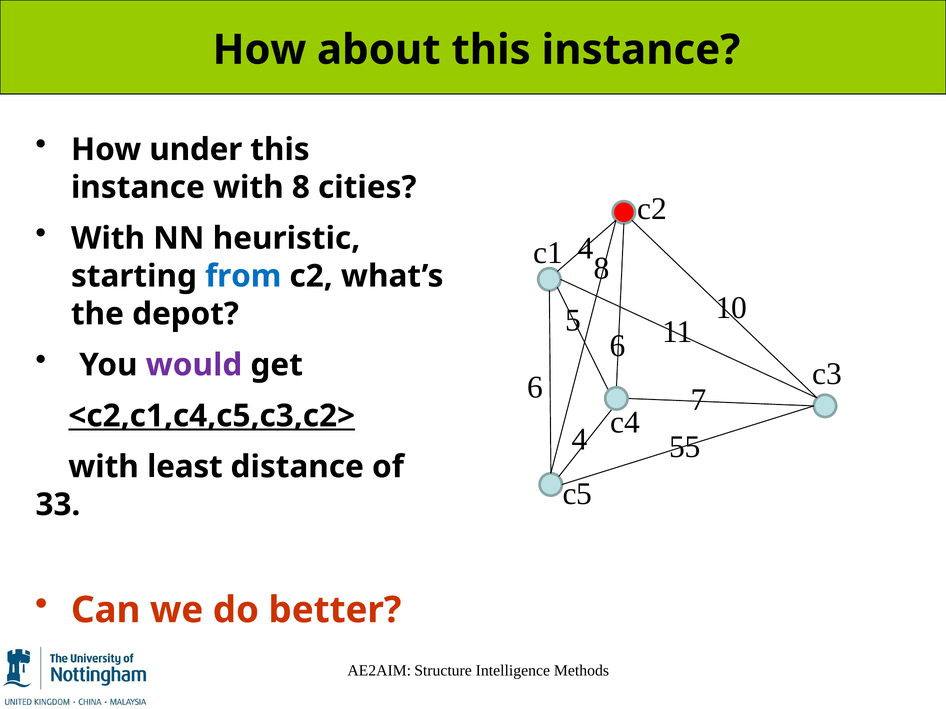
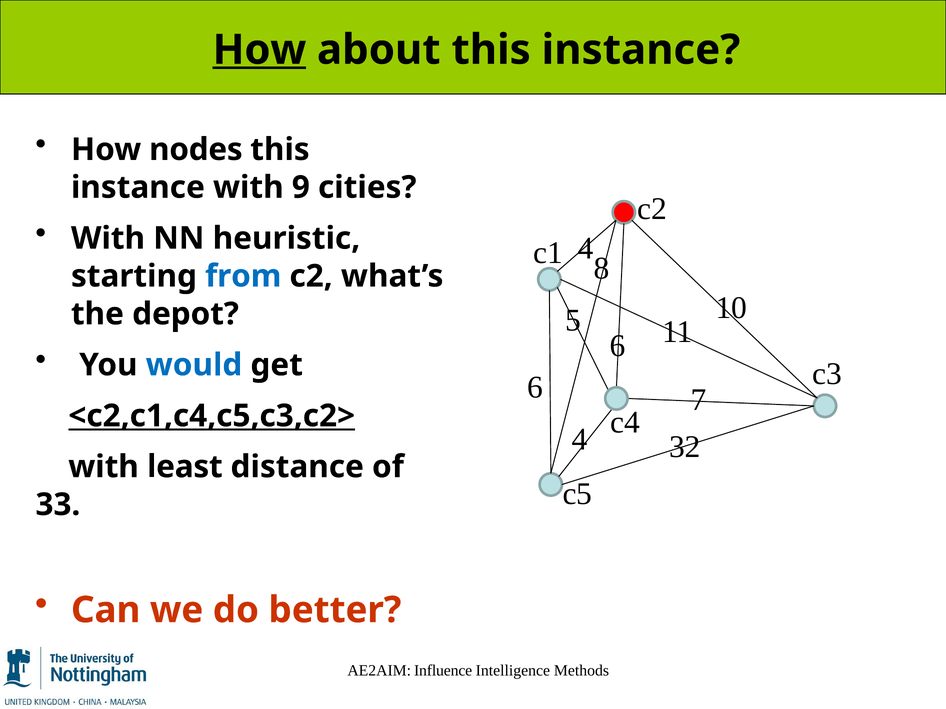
How at (259, 50) underline: none -> present
under: under -> nodes
with 8: 8 -> 9
would colour: purple -> blue
55: 55 -> 32
Structure: Structure -> Influence
